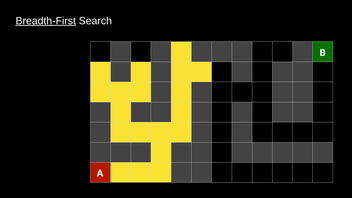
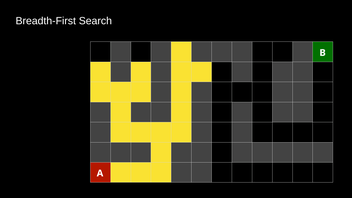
Breadth-First underline: present -> none
